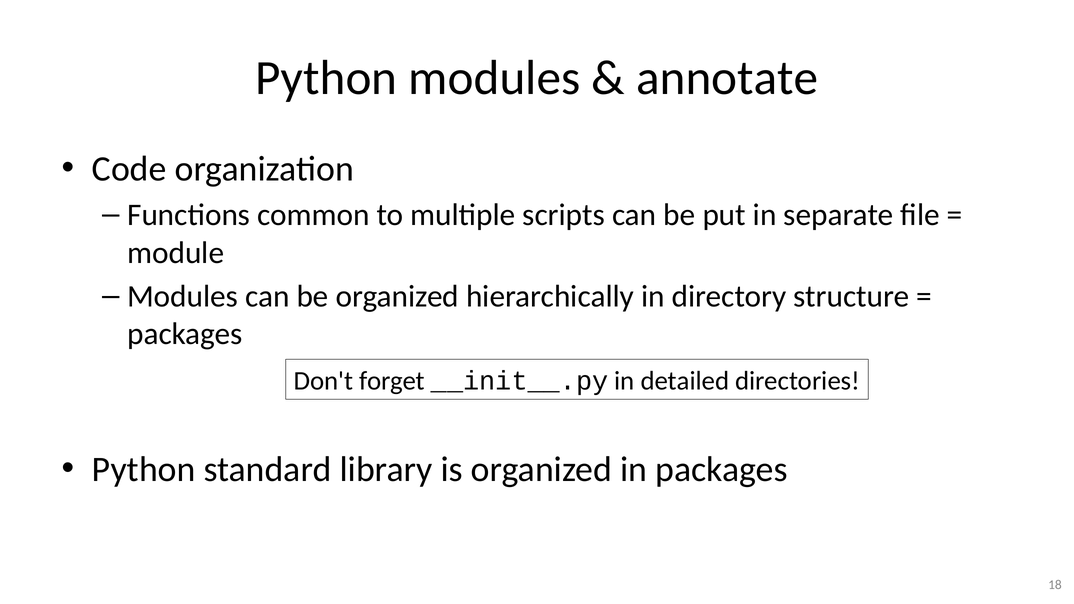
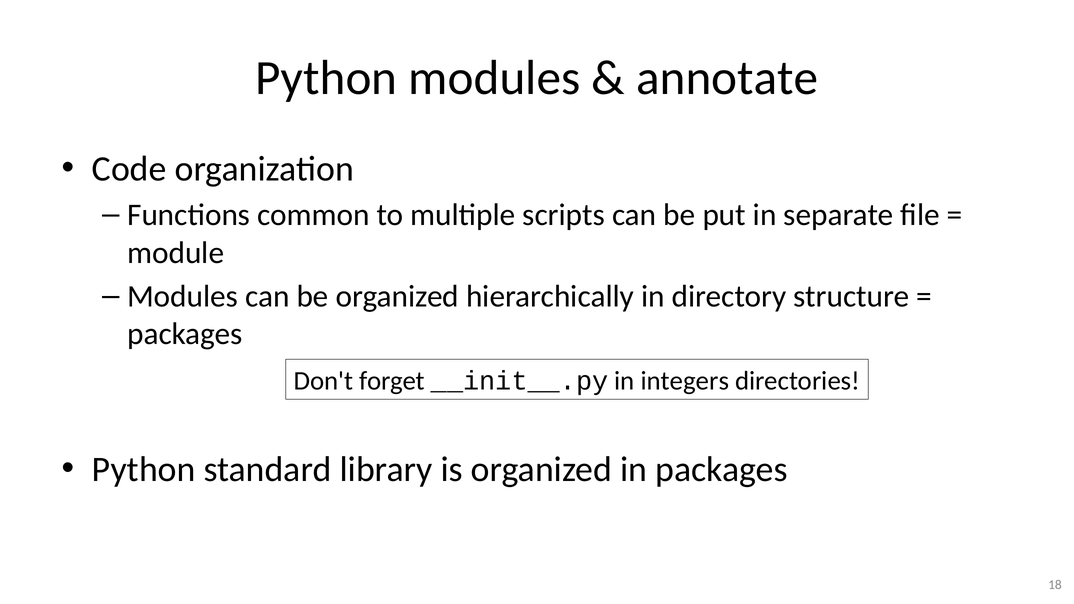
detailed: detailed -> integers
